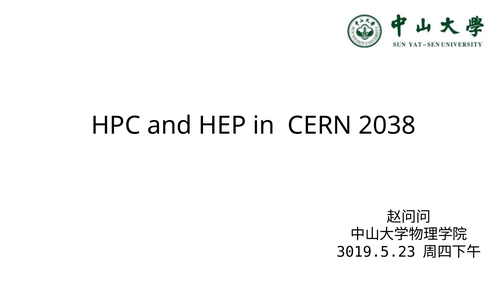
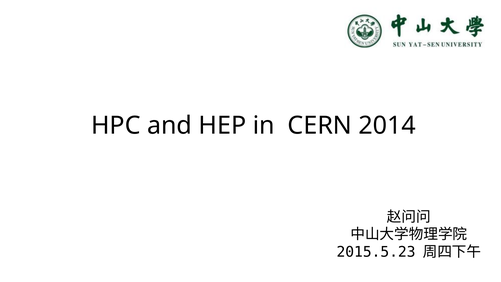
2038: 2038 -> 2014
3019.5.23: 3019.5.23 -> 2015.5.23
